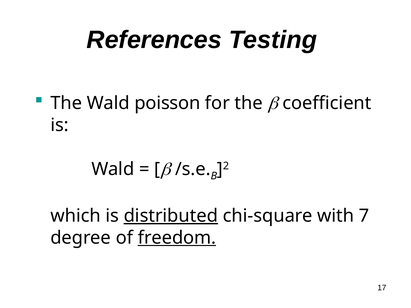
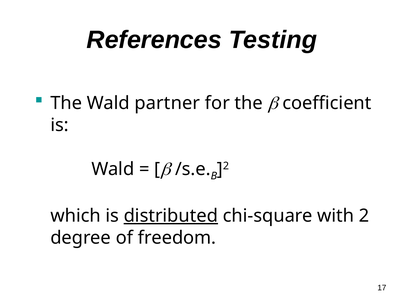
poisson: poisson -> partner
7: 7 -> 2
freedom underline: present -> none
